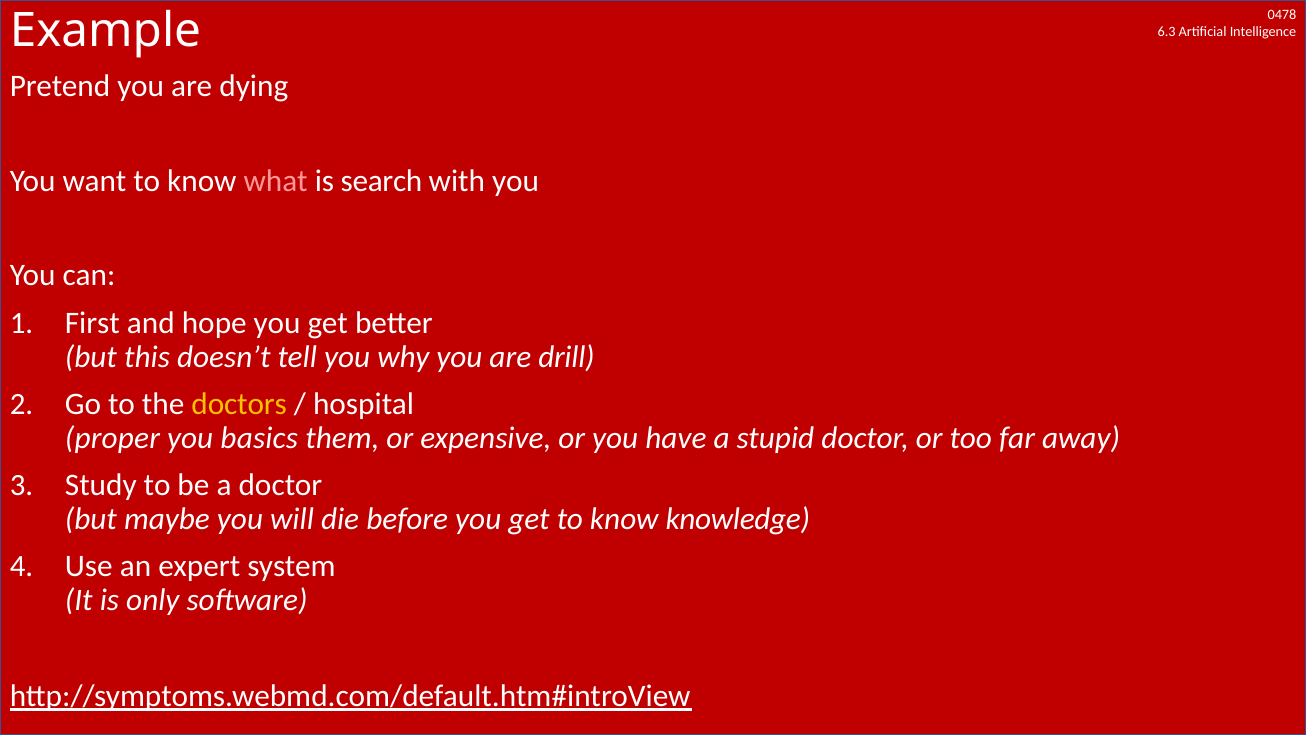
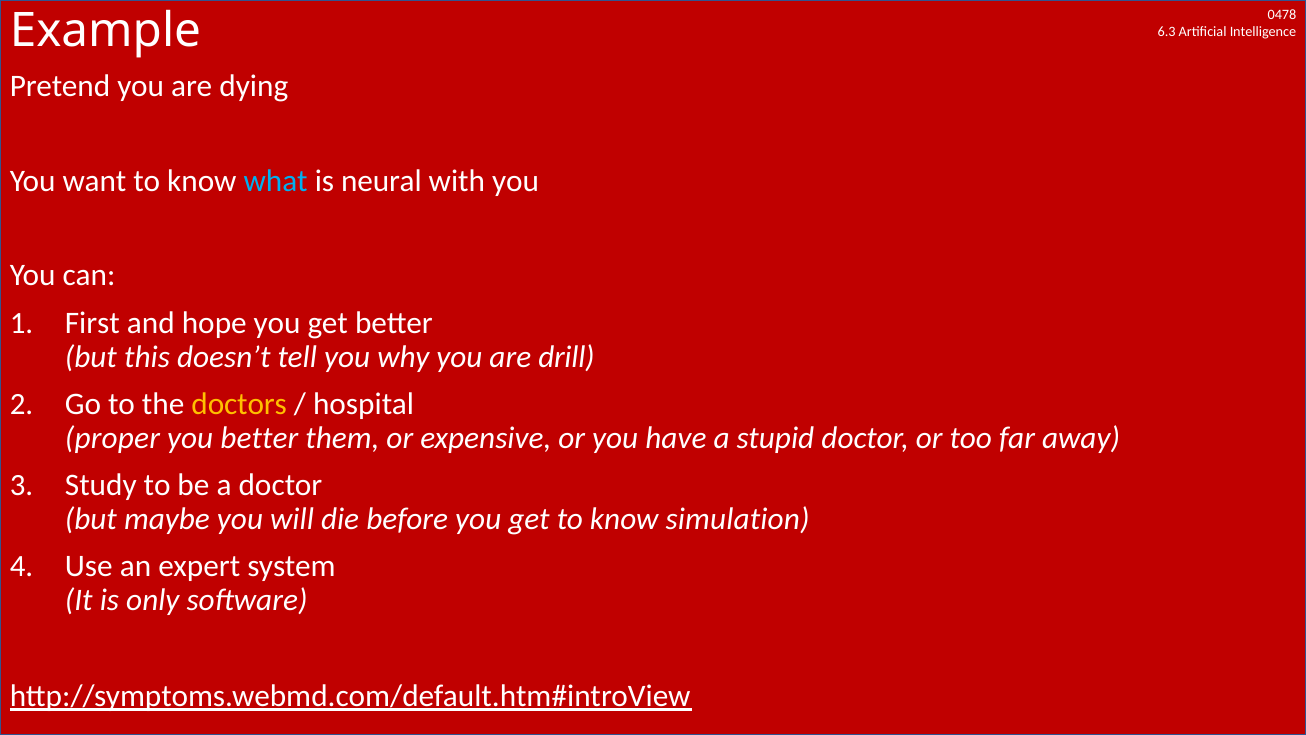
what colour: pink -> light blue
search: search -> neural
you basics: basics -> better
knowledge: knowledge -> simulation
